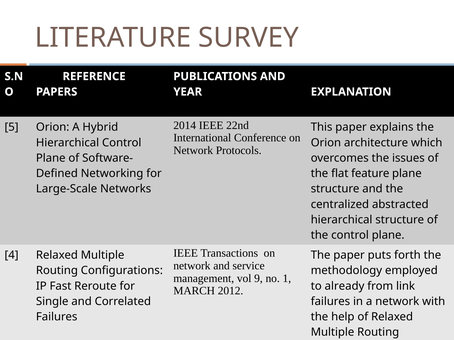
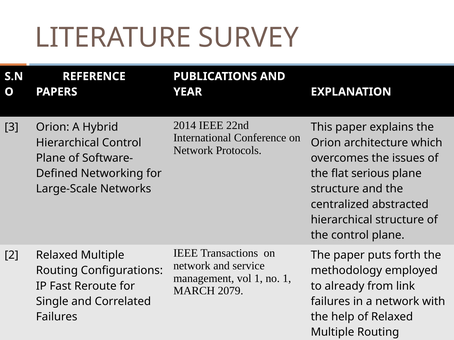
5: 5 -> 3
feature: feature -> serious
4: 4 -> 2
vol 9: 9 -> 1
2012: 2012 -> 2079
